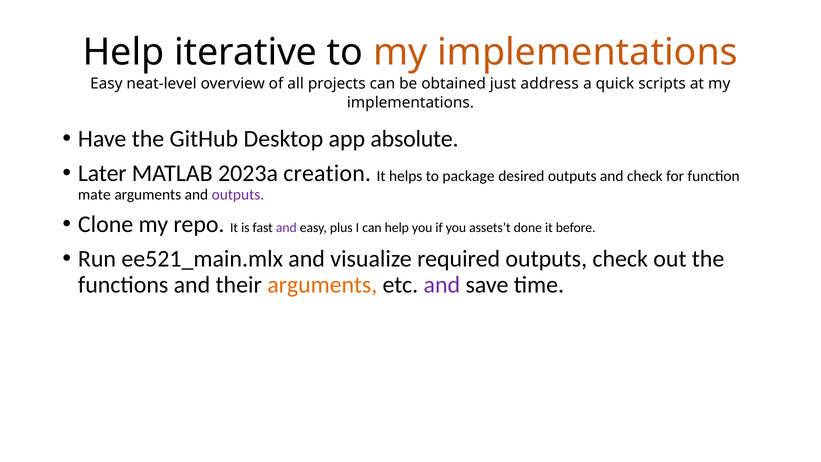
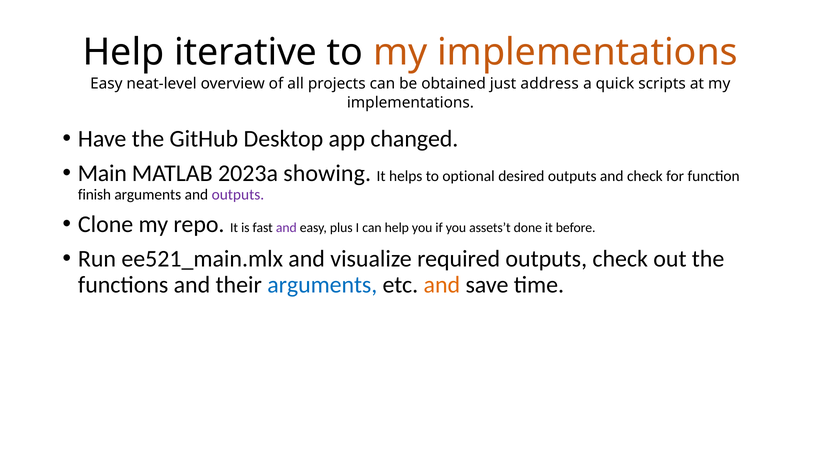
absolute: absolute -> changed
Later: Later -> Main
creation: creation -> showing
package: package -> optional
mate: mate -> finish
arguments at (322, 285) colour: orange -> blue
and at (442, 285) colour: purple -> orange
